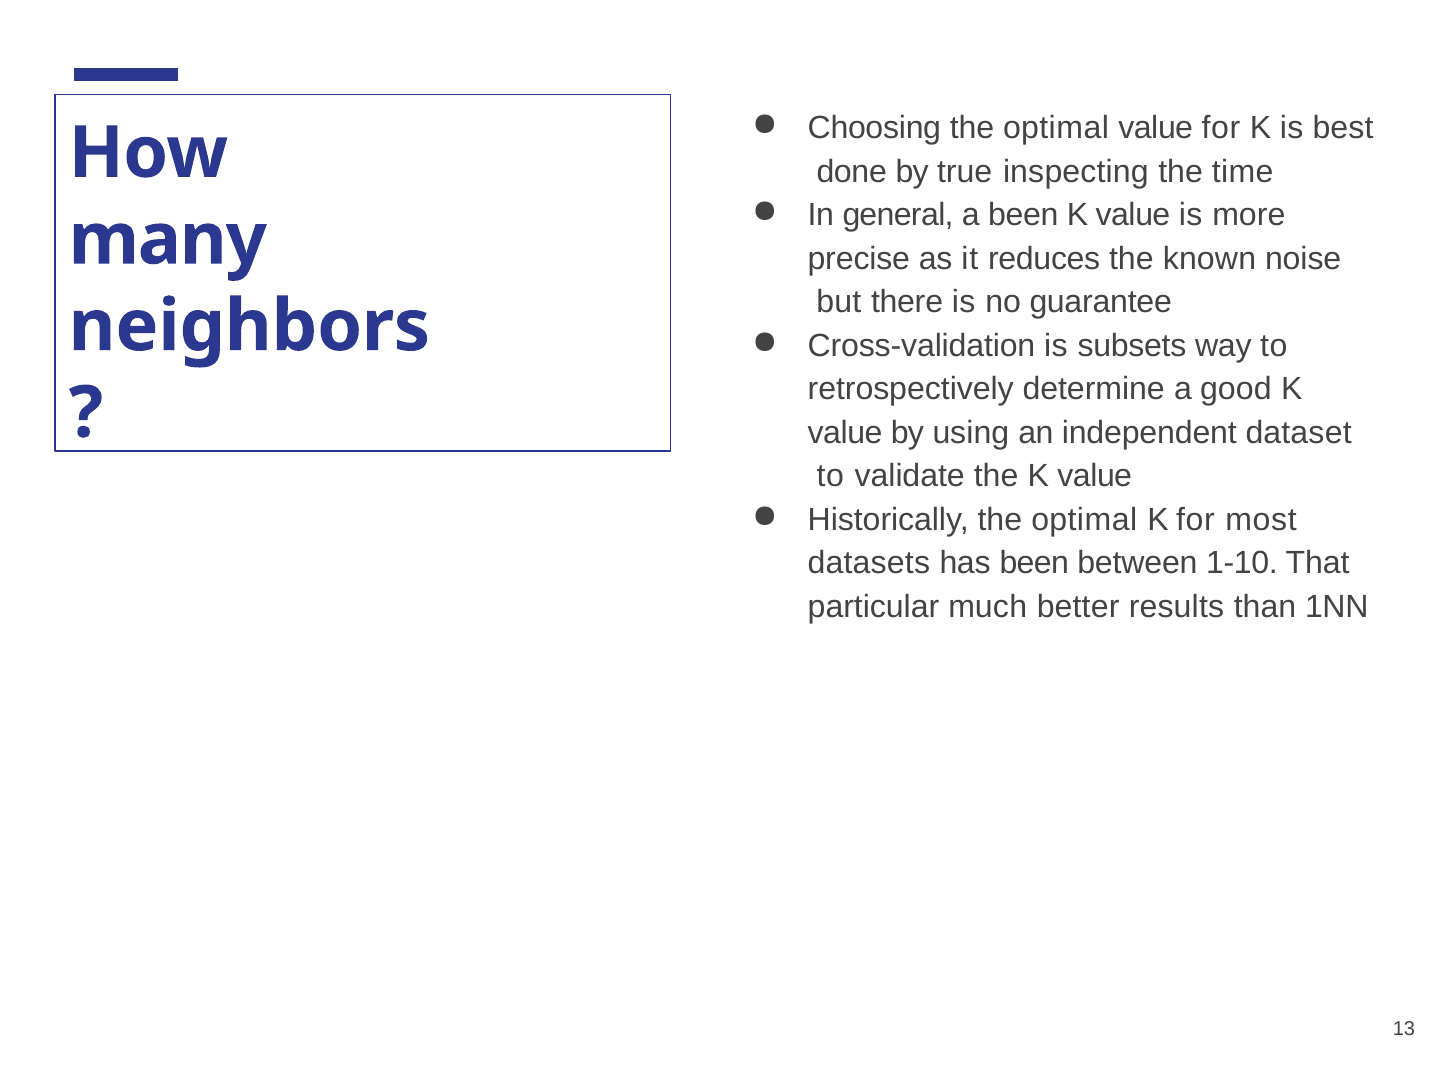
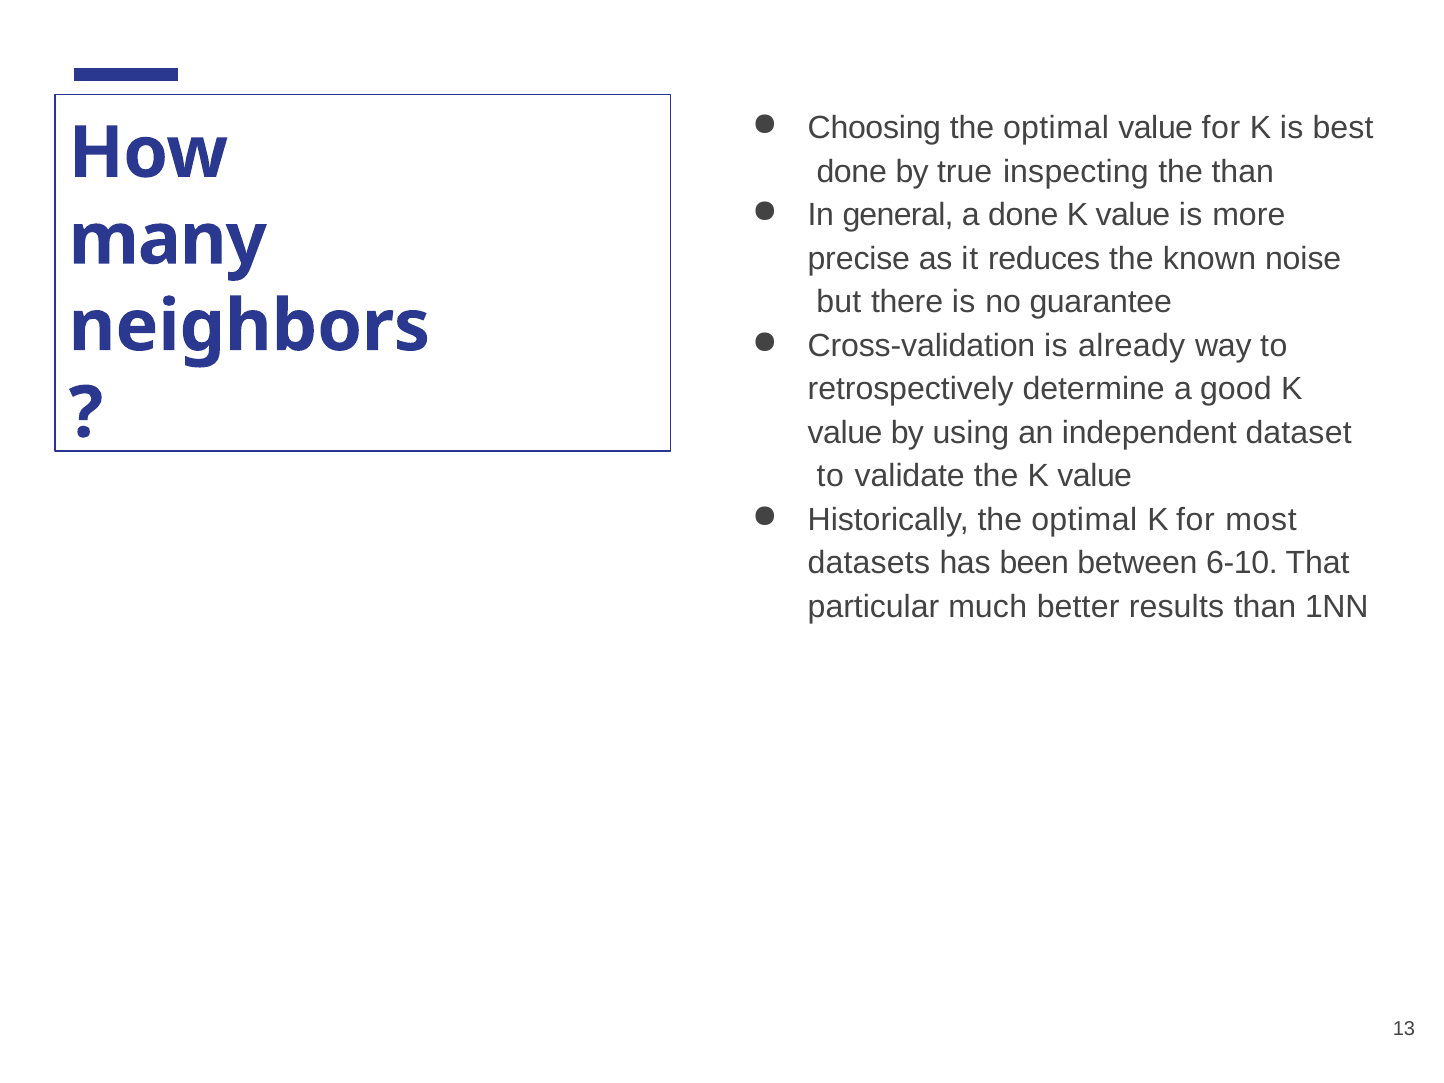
the time: time -> than
a been: been -> done
subsets: subsets -> already
1-10: 1-10 -> 6-10
